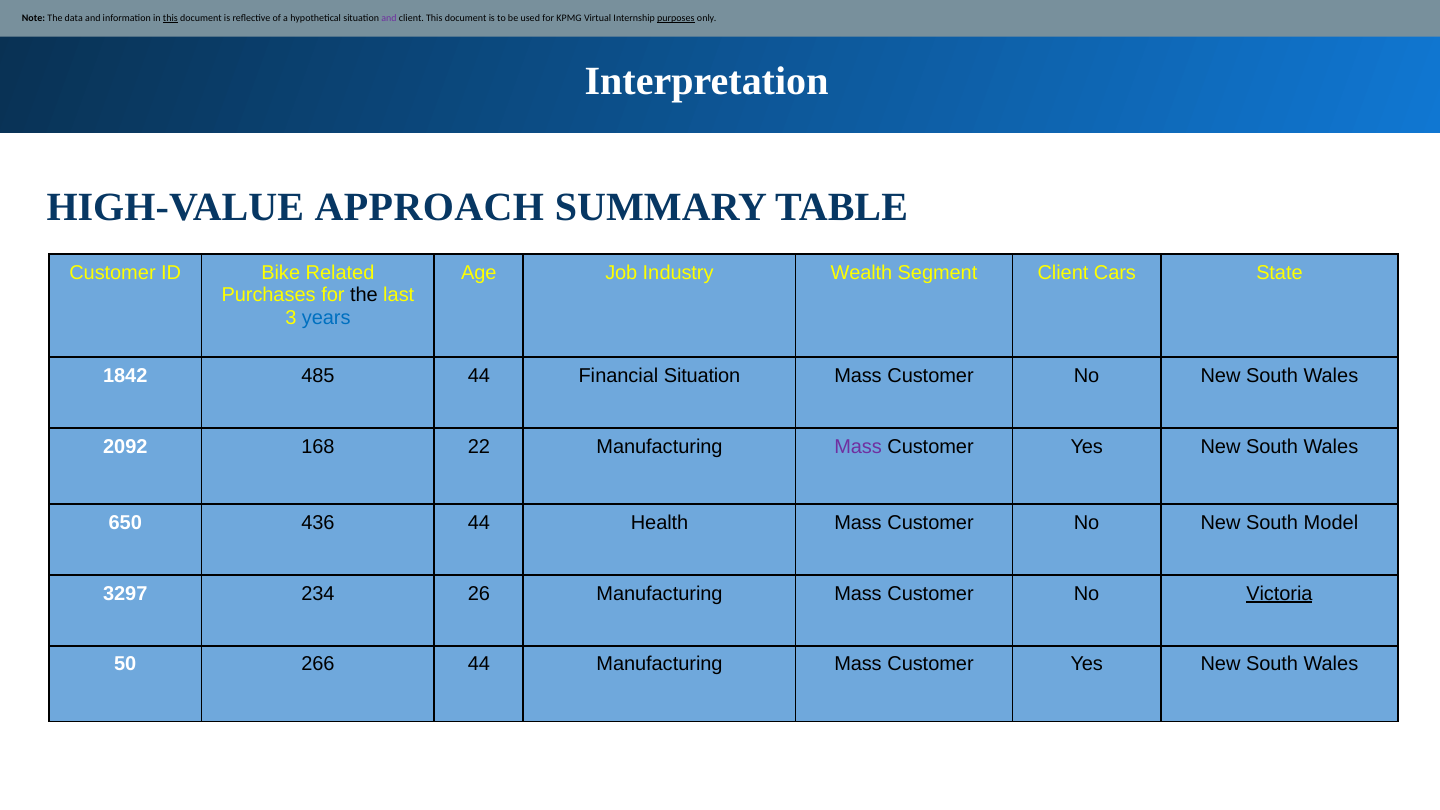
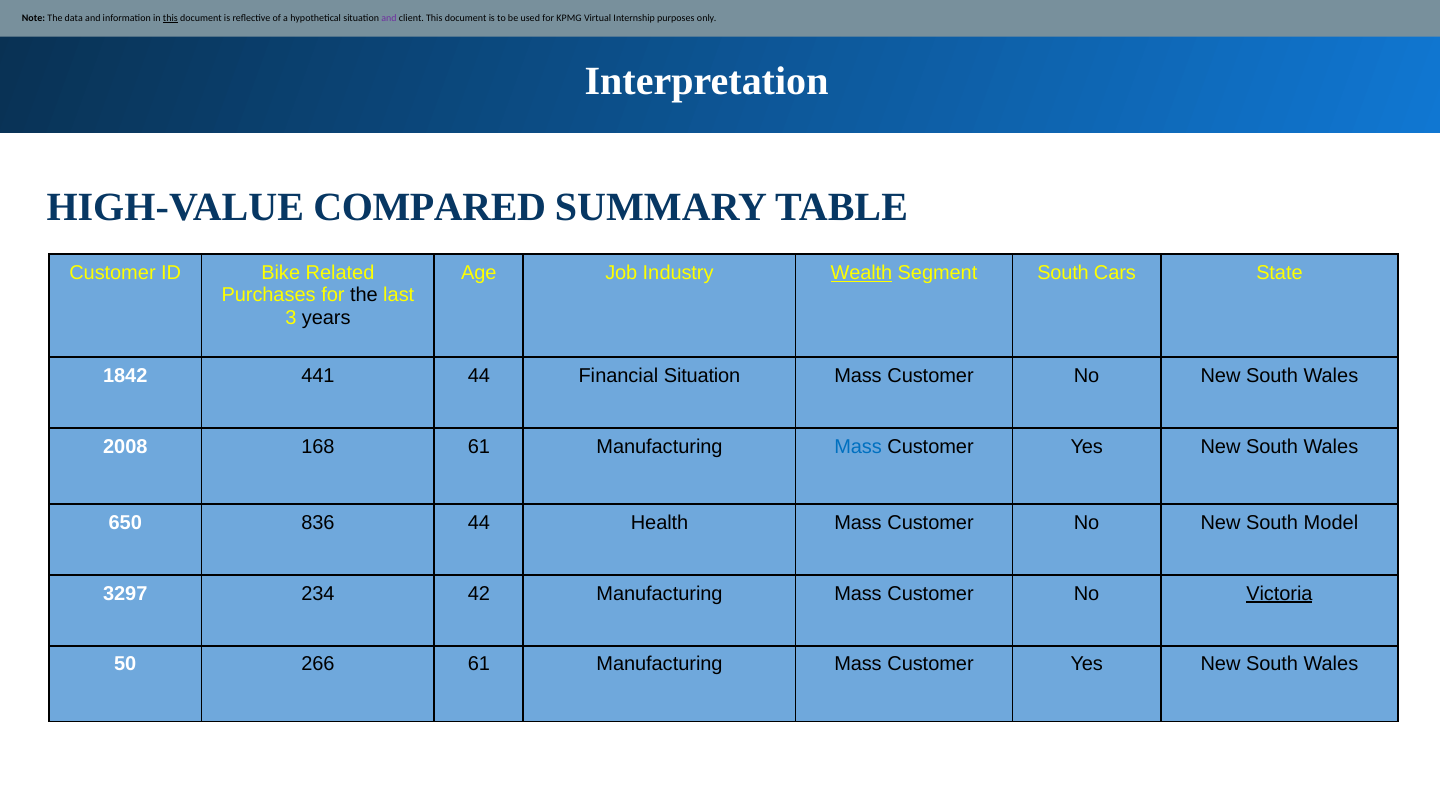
purposes underline: present -> none
APPROACH: APPROACH -> COMPARED
Wealth underline: none -> present
Segment Client: Client -> South
years colour: blue -> black
485: 485 -> 441
2092: 2092 -> 2008
168 22: 22 -> 61
Mass at (858, 447) colour: purple -> blue
436: 436 -> 836
26: 26 -> 42
266 44: 44 -> 61
